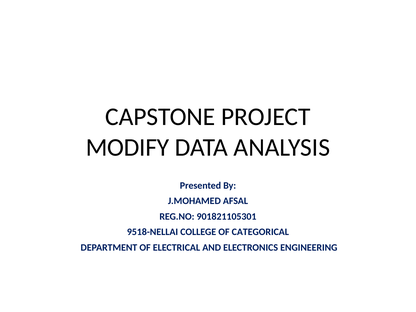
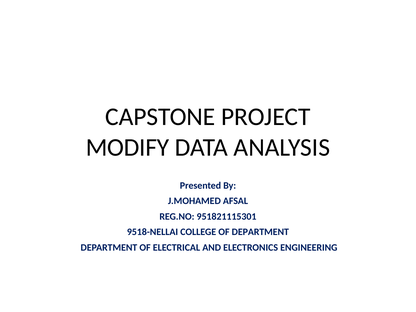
901821105301: 901821105301 -> 951821115301
OF CATEGORICAL: CATEGORICAL -> DEPARTMENT
